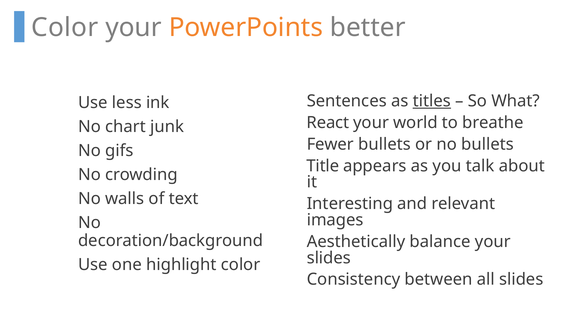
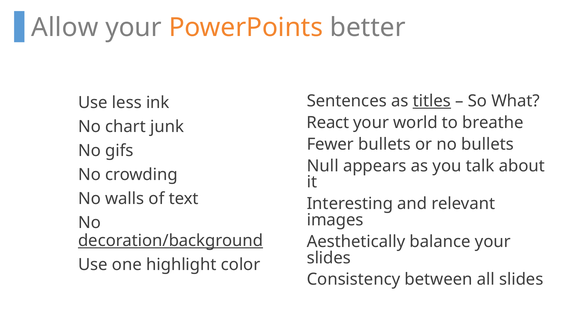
Color at (65, 27): Color -> Allow
Title: Title -> Null
decoration/background underline: none -> present
